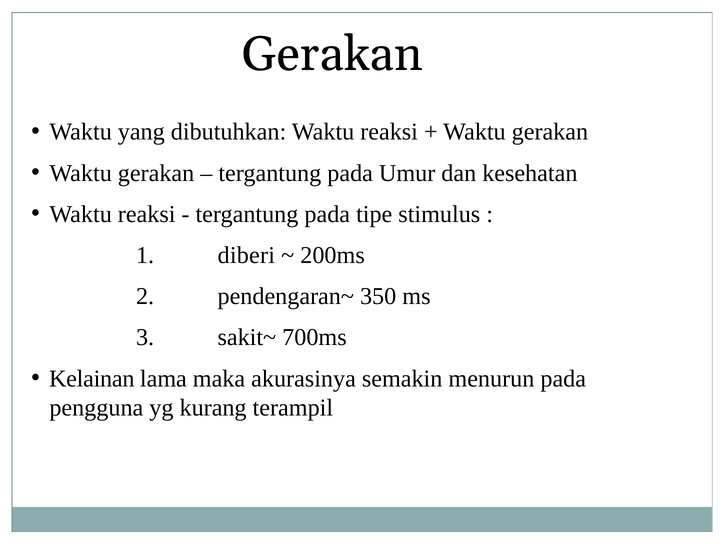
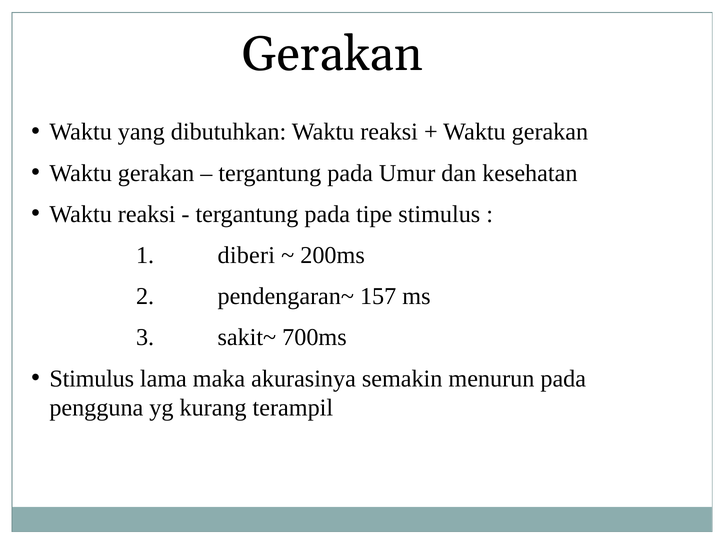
350: 350 -> 157
Kelainan at (92, 378): Kelainan -> Stimulus
